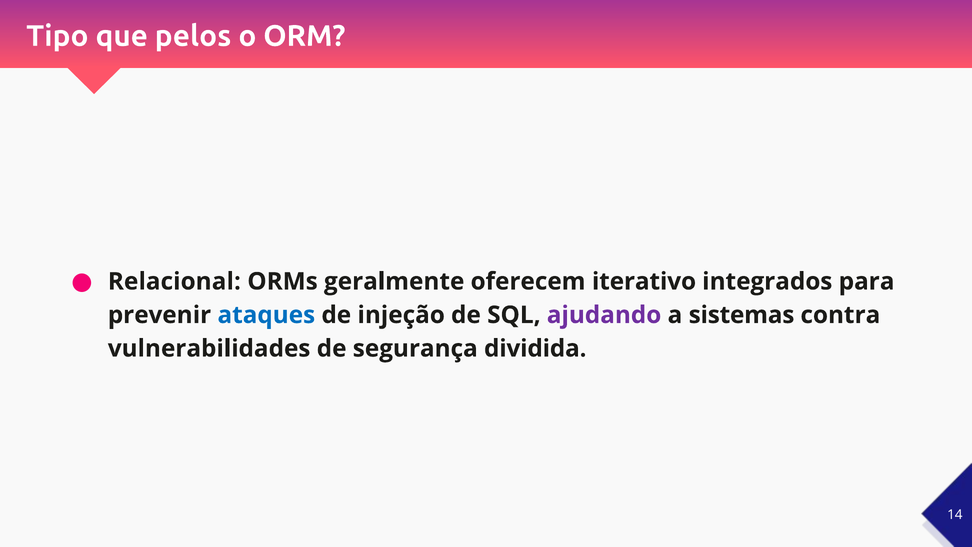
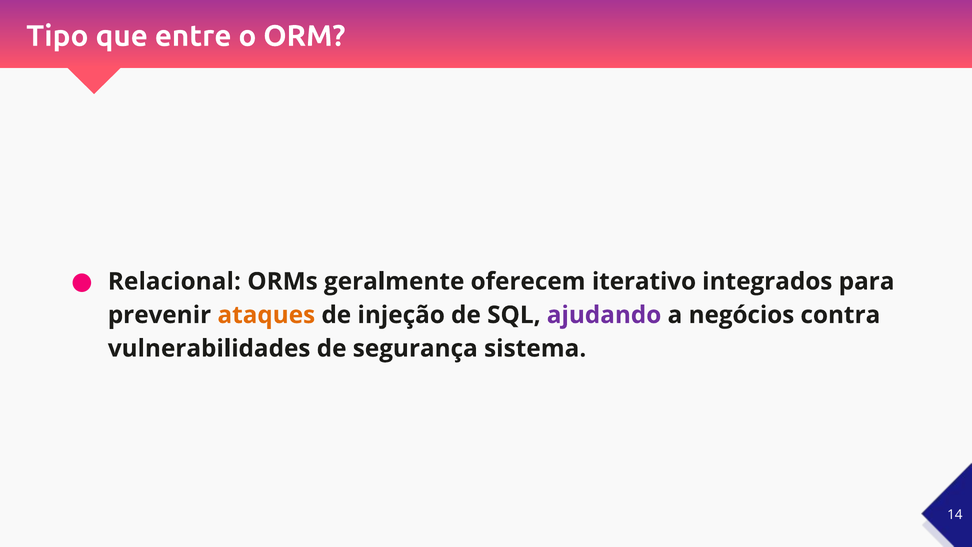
pelos: pelos -> entre
ataques colour: blue -> orange
sistemas: sistemas -> negócios
dividida: dividida -> sistema
